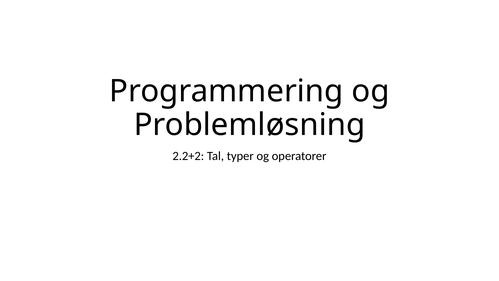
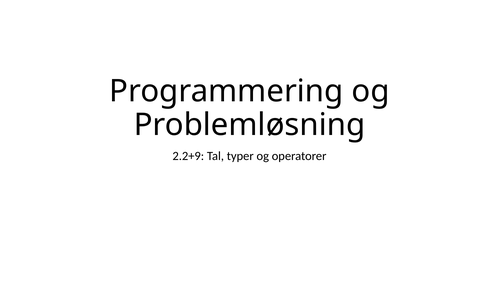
2.2+2: 2.2+2 -> 2.2+9
